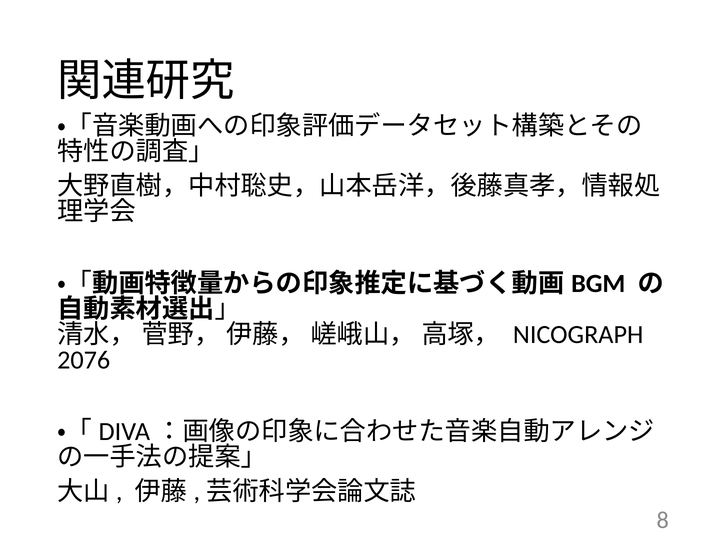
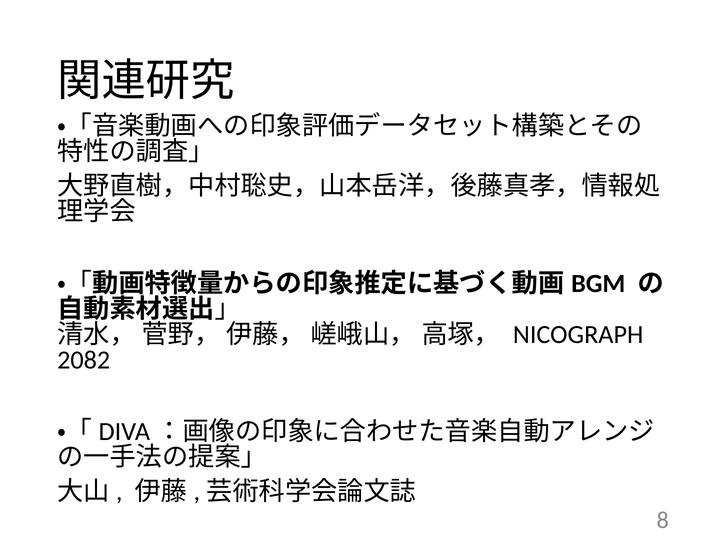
2076: 2076 -> 2082
